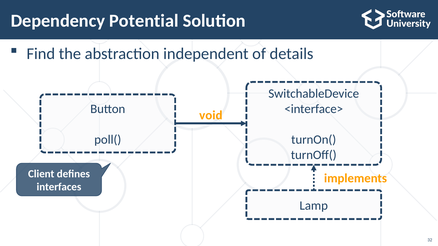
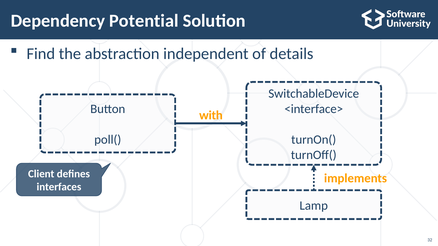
void: void -> with
